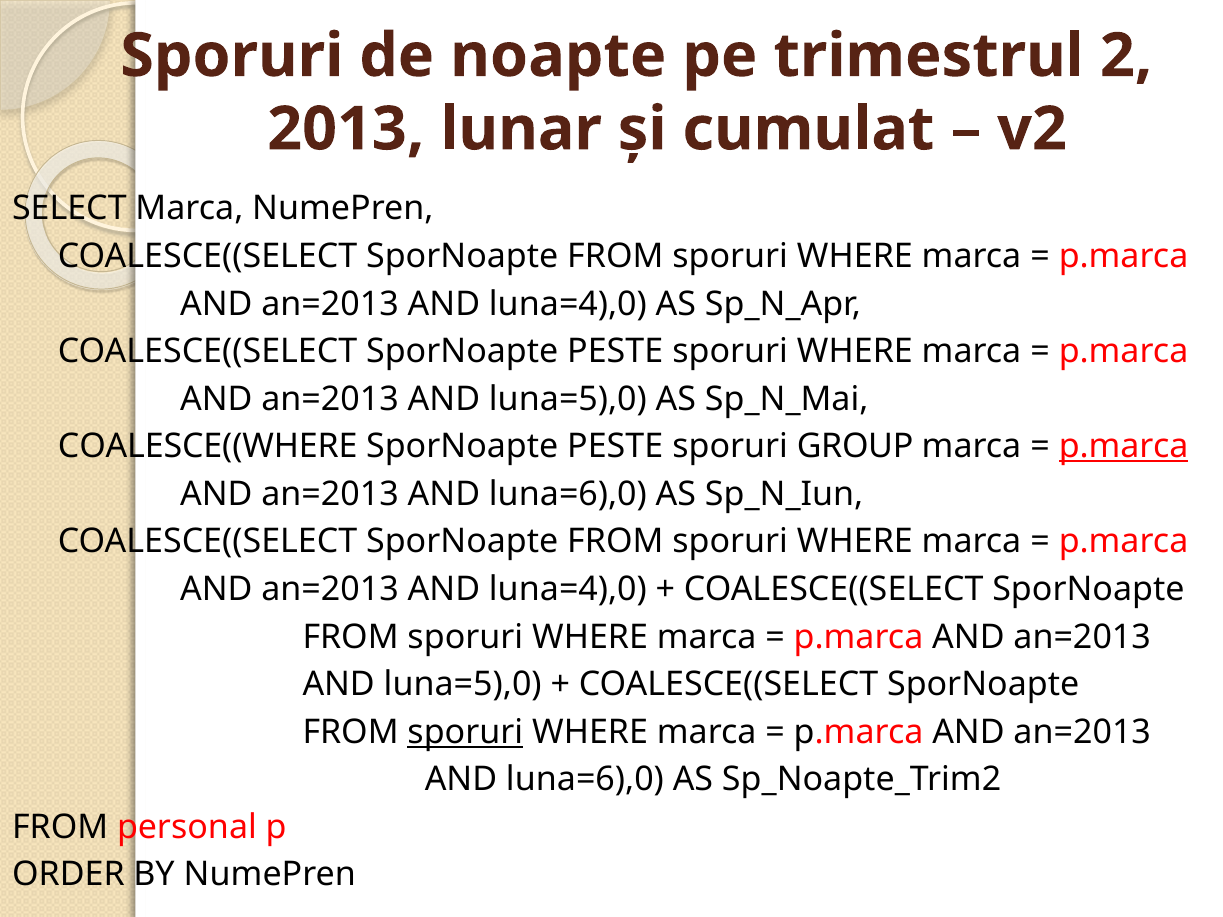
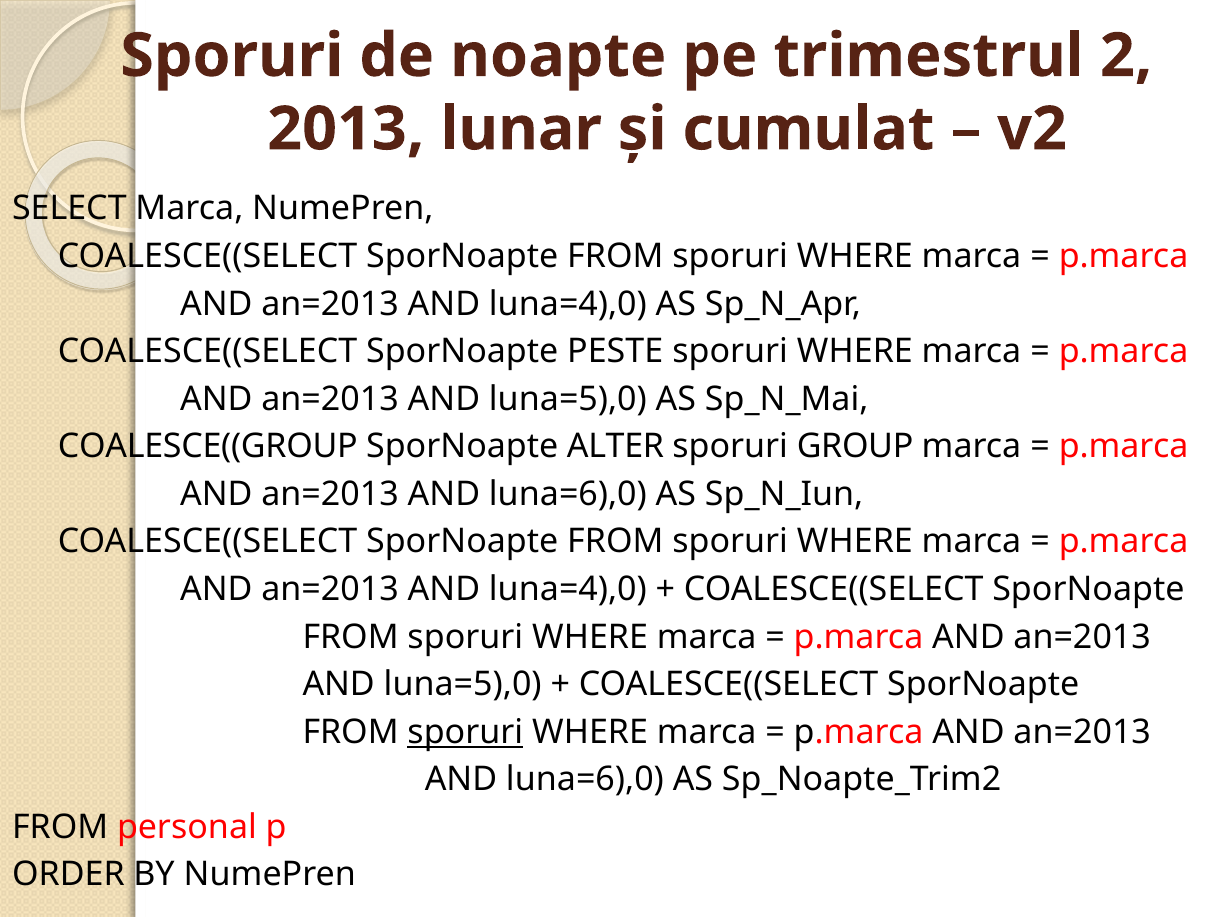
COALESCE((WHERE: COALESCE((WHERE -> COALESCE((GROUP
PESTE at (615, 447): PESTE -> ALTER
p.marca at (1124, 447) underline: present -> none
